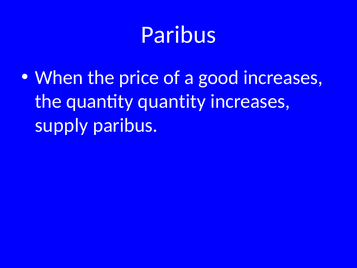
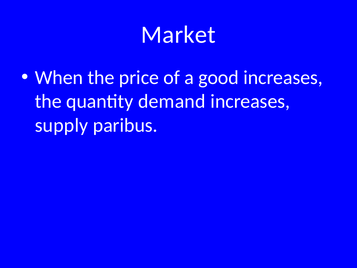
Paribus at (178, 35): Paribus -> Market
quantity quantity: quantity -> demand
